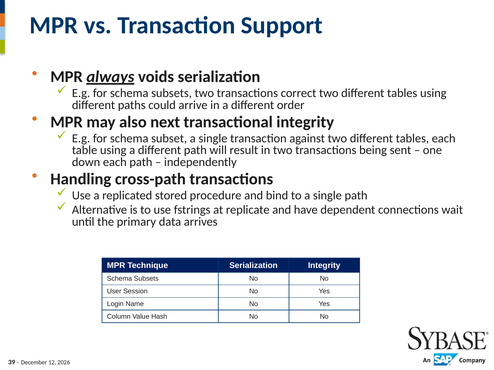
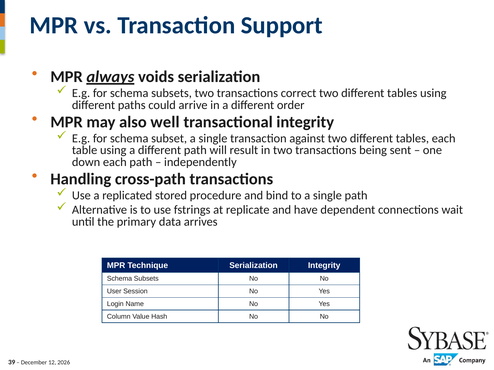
next: next -> well
